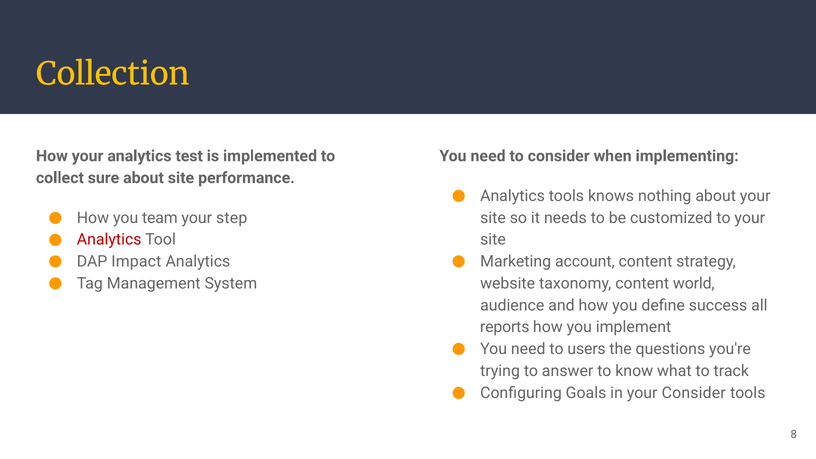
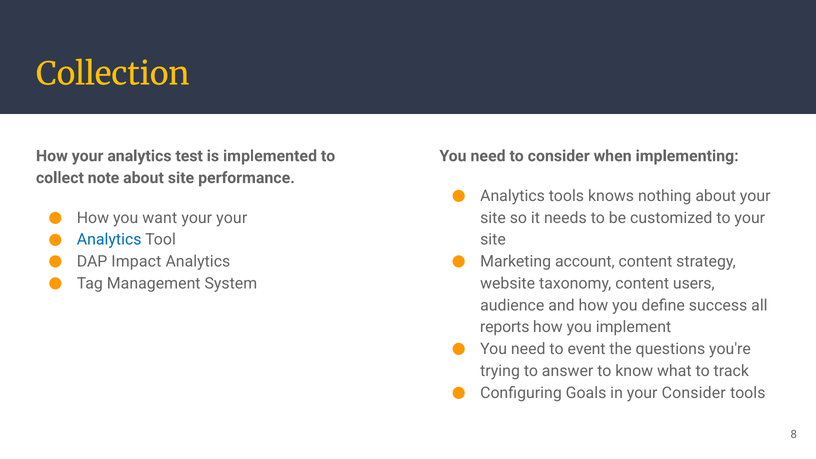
sure: sure -> note
team: team -> want
your step: step -> your
Analytics at (109, 240) colour: red -> blue
world: world -> users
users: users -> event
